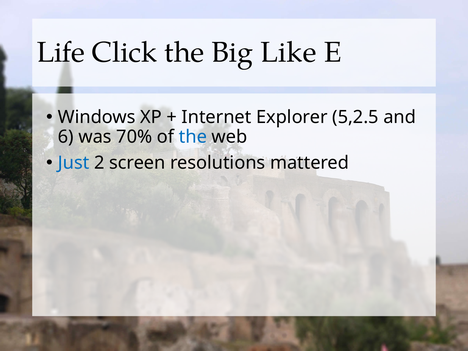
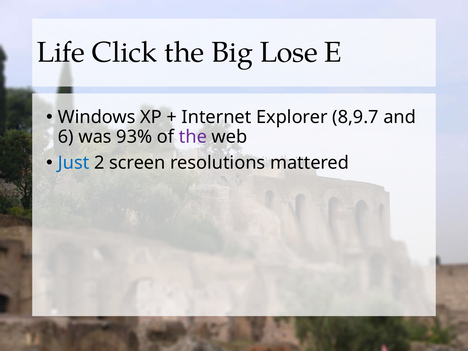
Like: Like -> Lose
5,2.5: 5,2.5 -> 8,9.7
70%: 70% -> 93%
the at (193, 137) colour: blue -> purple
